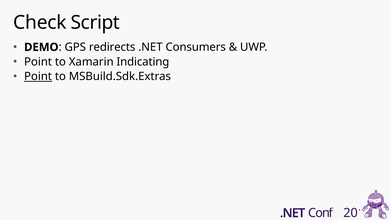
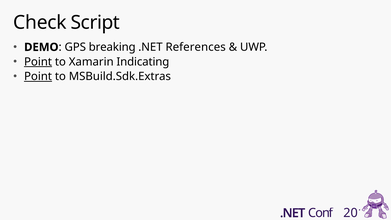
redirects: redirects -> breaking
Consumers: Consumers -> References
Point at (38, 62) underline: none -> present
